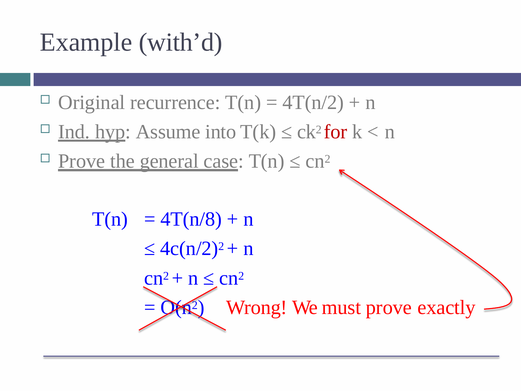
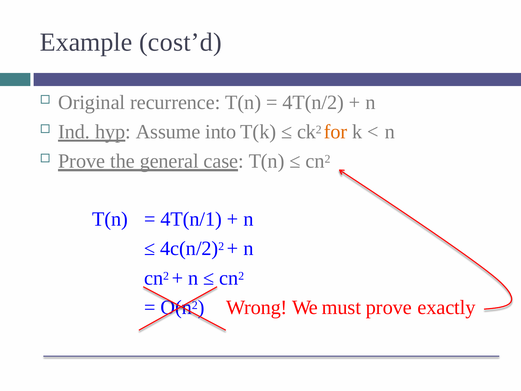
with’d: with’d -> cost’d
for colour: red -> orange
4T(n/8: 4T(n/8 -> 4T(n/1
